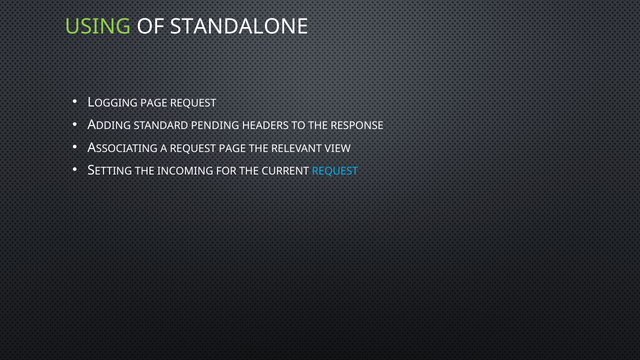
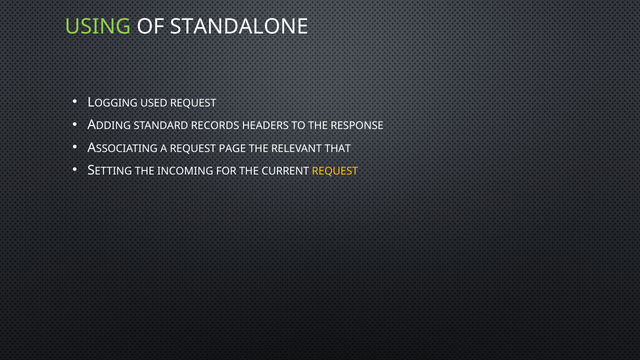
PAGE at (154, 103): PAGE -> USED
PENDING: PENDING -> RECORDS
VIEW: VIEW -> THAT
REQUEST at (335, 171) colour: light blue -> yellow
